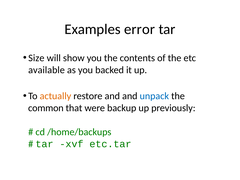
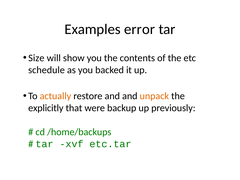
available: available -> schedule
unpack colour: blue -> orange
common: common -> explicitly
